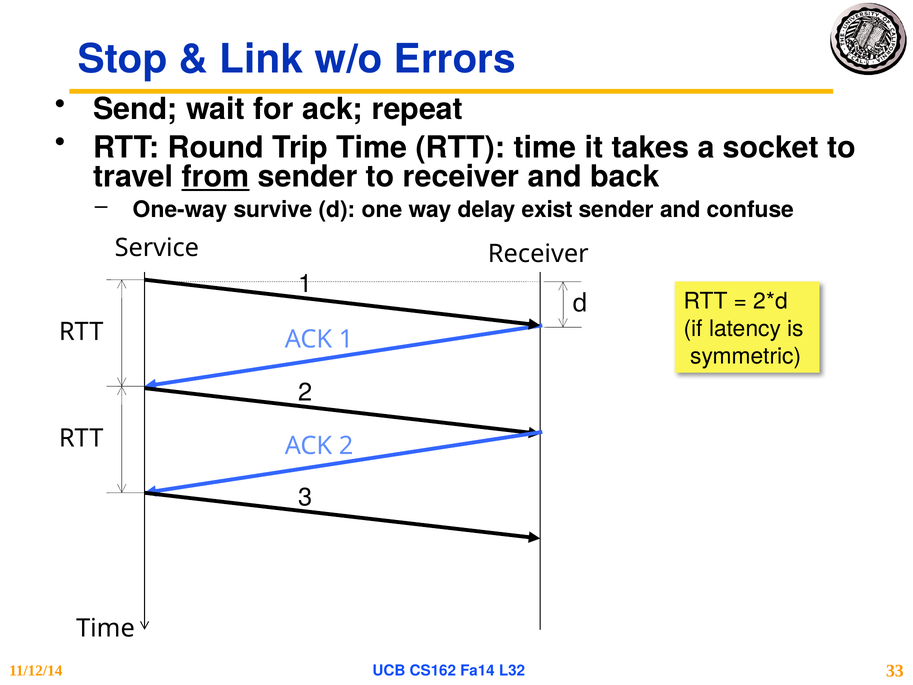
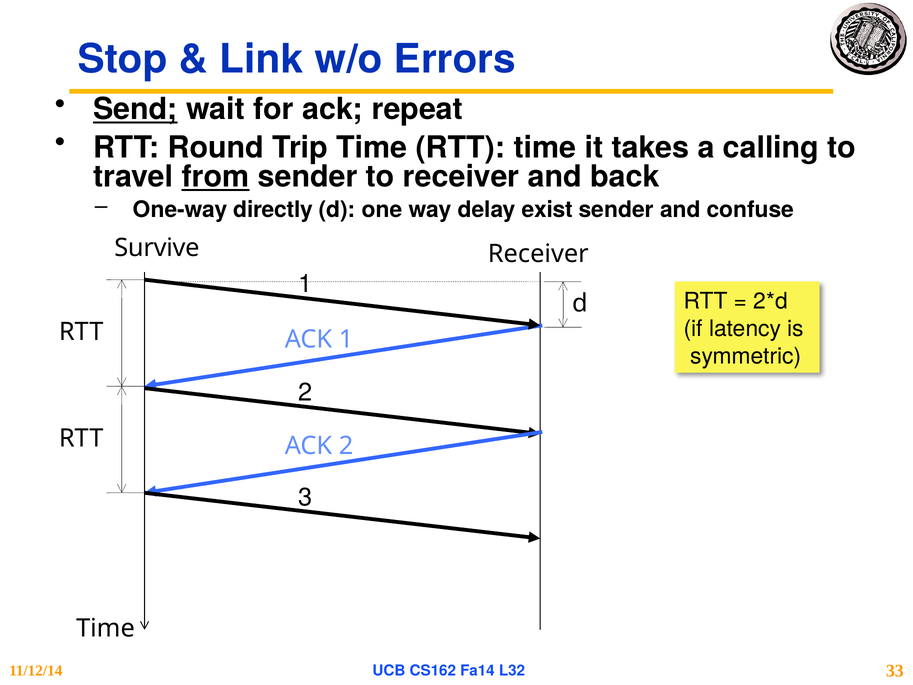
Send underline: none -> present
socket: socket -> calling
survive: survive -> directly
Service: Service -> Survive
